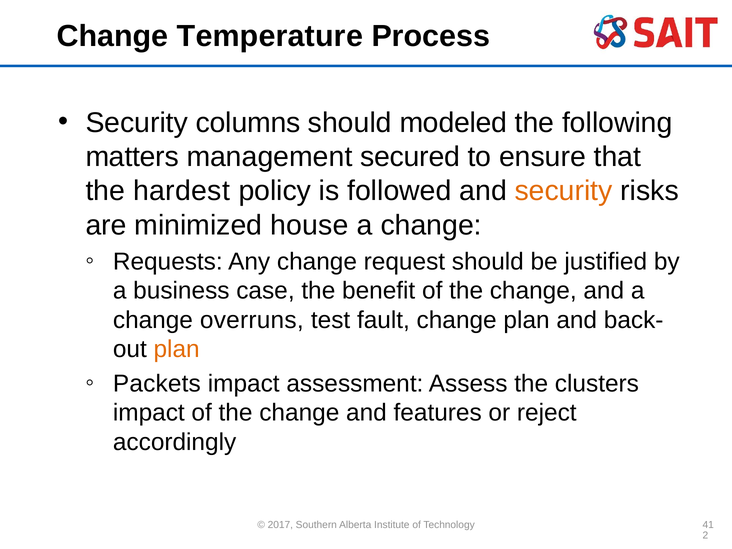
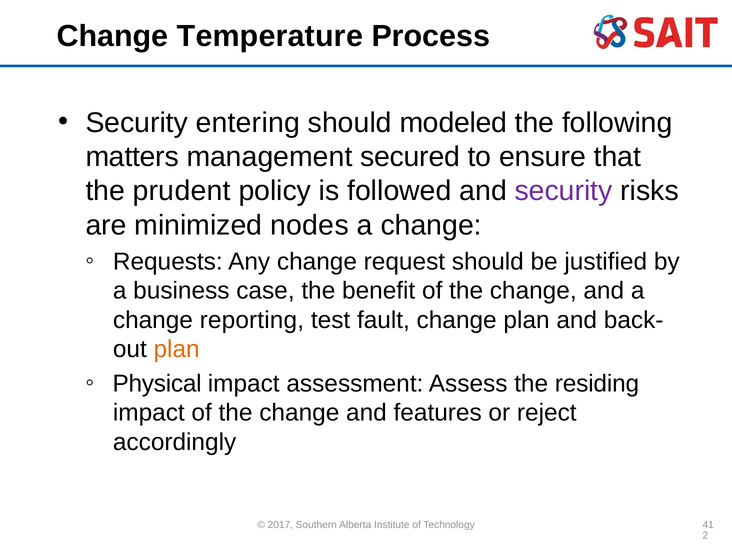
columns: columns -> entering
hardest: hardest -> prudent
security at (564, 191) colour: orange -> purple
house: house -> nodes
overruns: overruns -> reporting
Packets: Packets -> Physical
clusters: clusters -> residing
